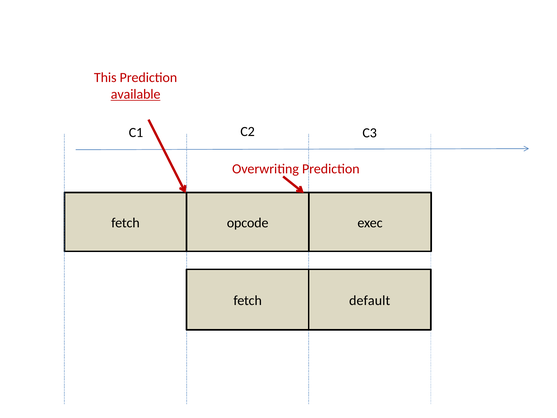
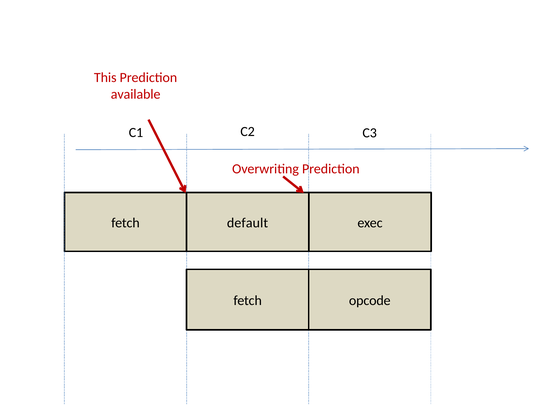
available underline: present -> none
opcode: opcode -> default
default: default -> opcode
